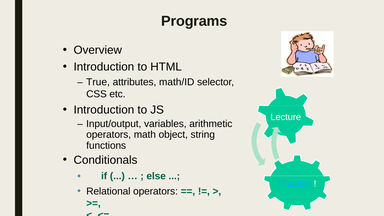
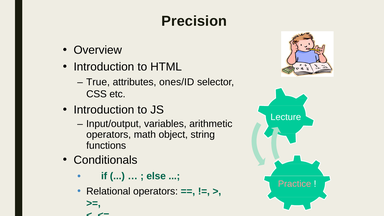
Programs: Programs -> Precision
math/ID: math/ID -> ones/ID
Practice colour: light blue -> pink
